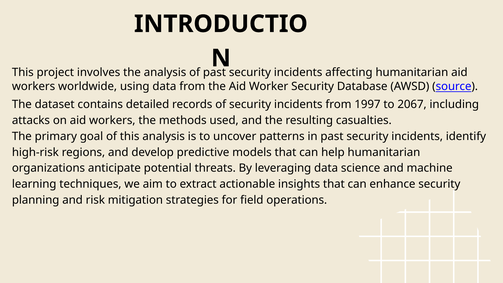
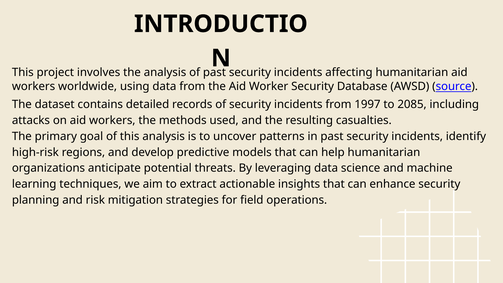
2067: 2067 -> 2085
